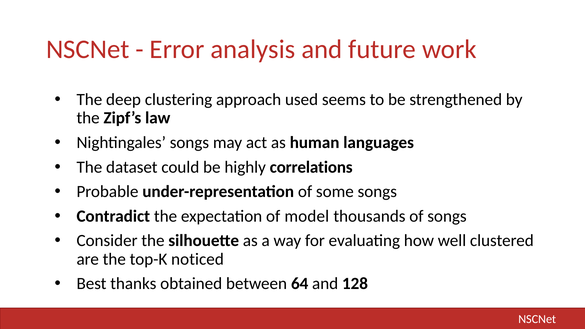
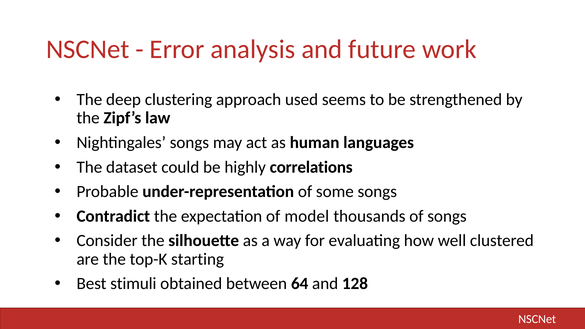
noticed: noticed -> starting
thanks: thanks -> stimuli
